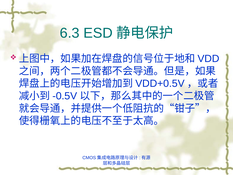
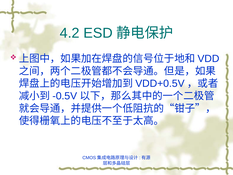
6.3: 6.3 -> 4.2
